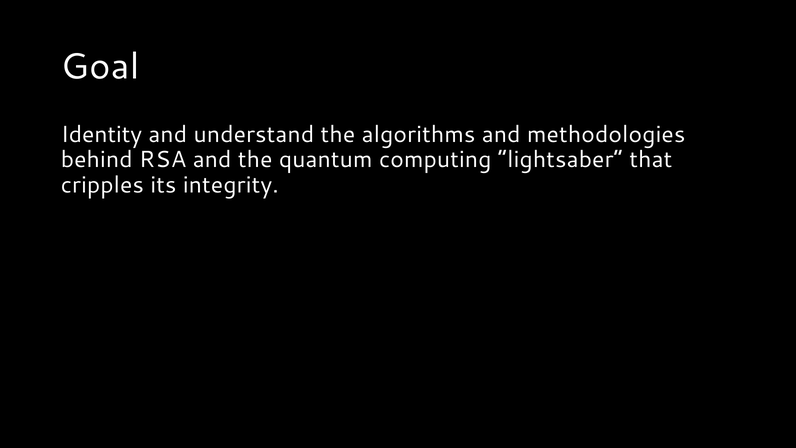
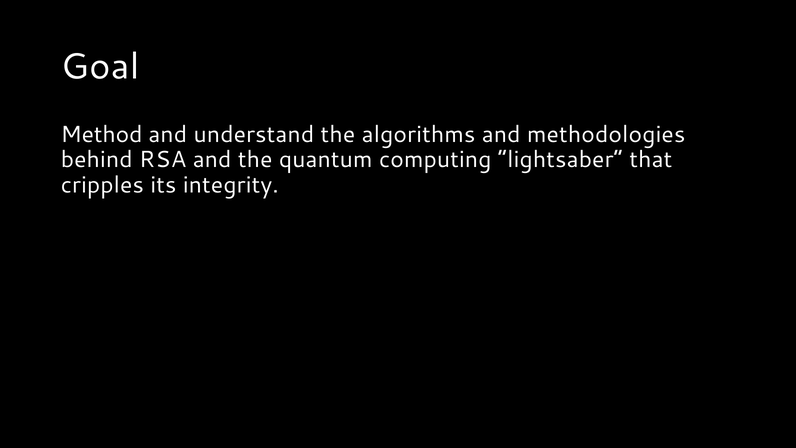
Identity: Identity -> Method
